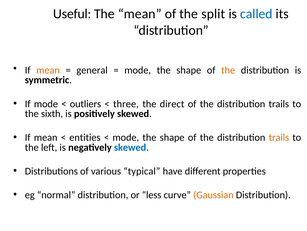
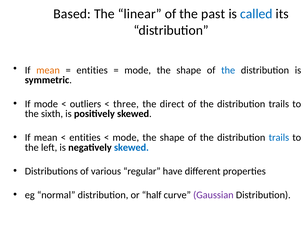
Useful: Useful -> Based
The mean: mean -> linear
split: split -> past
general at (92, 70): general -> entities
the at (228, 70) colour: orange -> blue
trails at (279, 137) colour: orange -> blue
typical: typical -> regular
less: less -> half
Gaussian colour: orange -> purple
